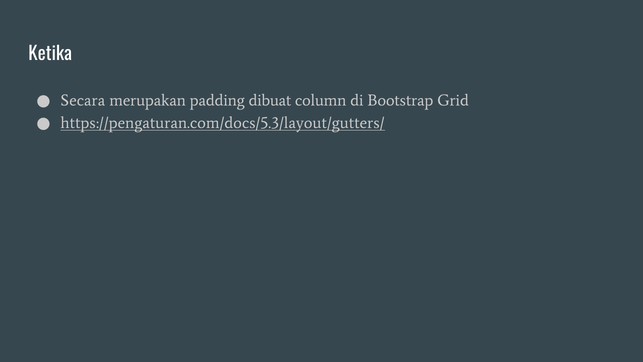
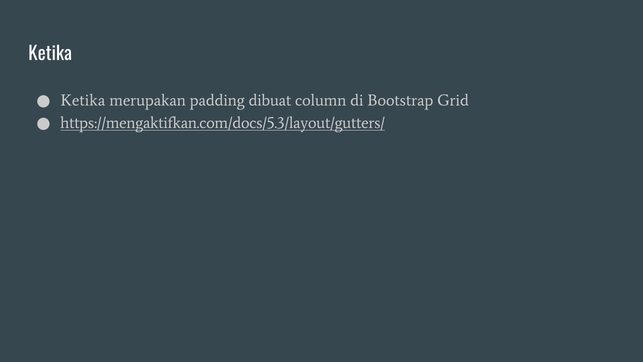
Secara at (83, 100): Secara -> Ketika
https://pengaturan.com/docs/5.3/layout/gutters/: https://pengaturan.com/docs/5.3/layout/gutters/ -> https://mengaktifkan.com/docs/5.3/layout/gutters/
